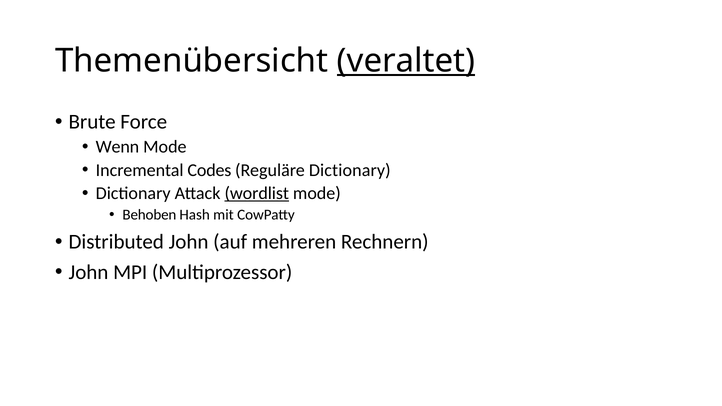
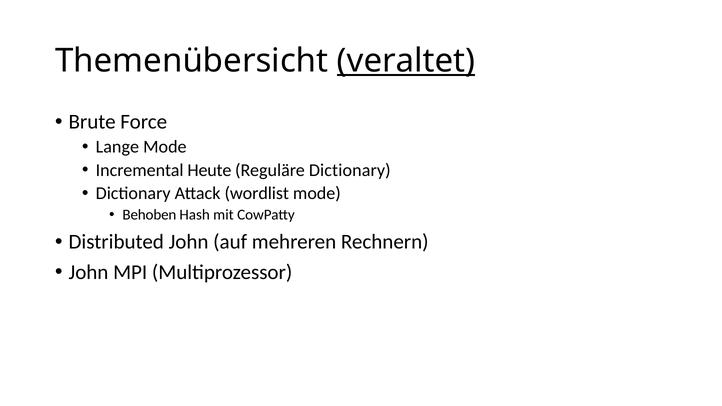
Wenn: Wenn -> Lange
Codes: Codes -> Heute
wordlist underline: present -> none
